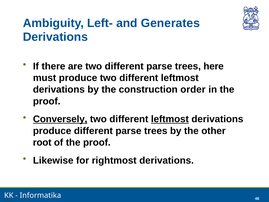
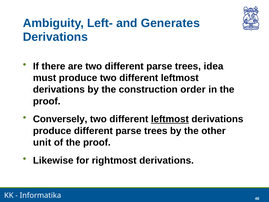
here: here -> idea
Conversely underline: present -> none
root: root -> unit
